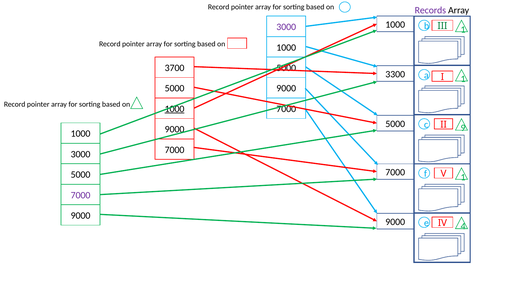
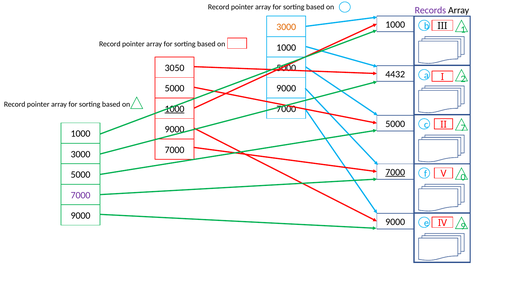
III colour: green -> black
3000 at (286, 27) colour: purple -> orange
3700: 3700 -> 3050
3300: 3300 -> 4432
a 1: 1 -> 2
9: 9 -> 7
7000 at (395, 172) underline: none -> present
V 1: 1 -> 0
4: 4 -> 9
